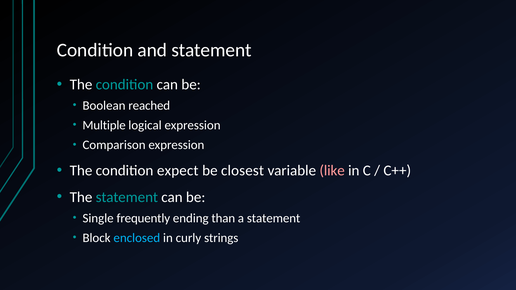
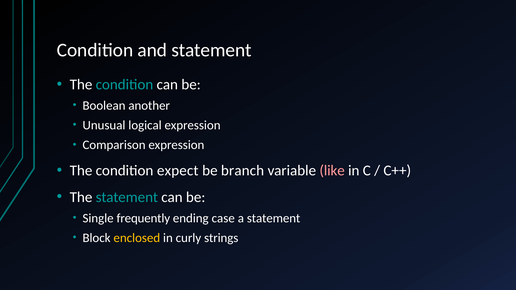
reached: reached -> another
Multiple: Multiple -> Unusual
closest: closest -> branch
than: than -> case
enclosed colour: light blue -> yellow
